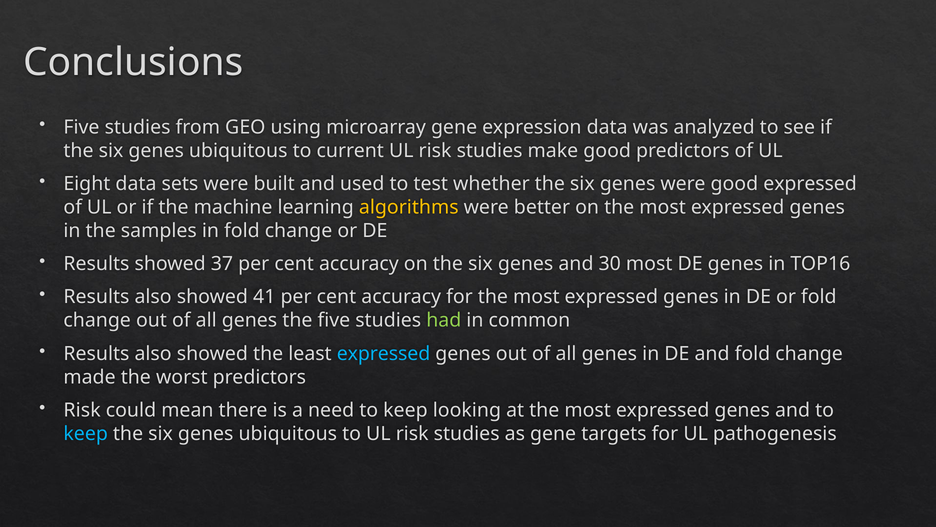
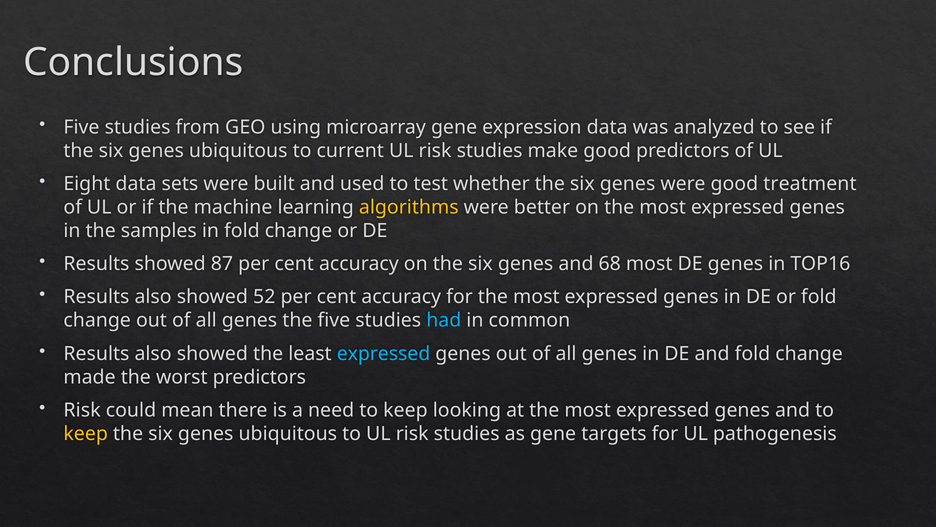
good expressed: expressed -> treatment
37: 37 -> 87
30: 30 -> 68
41: 41 -> 52
had colour: light green -> light blue
keep at (86, 433) colour: light blue -> yellow
